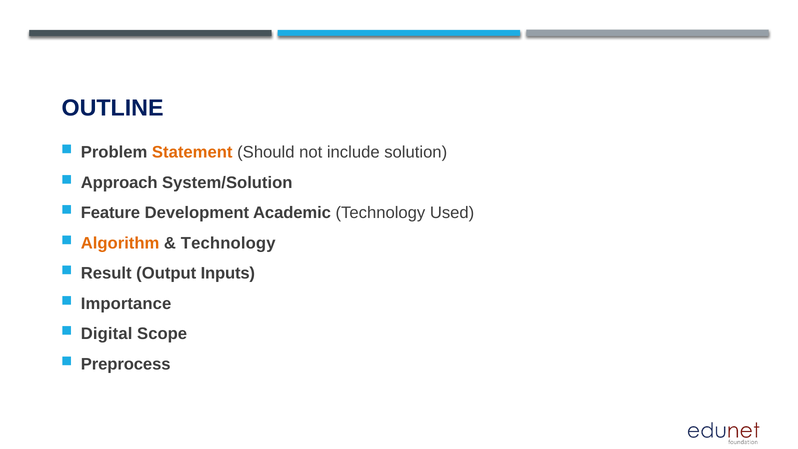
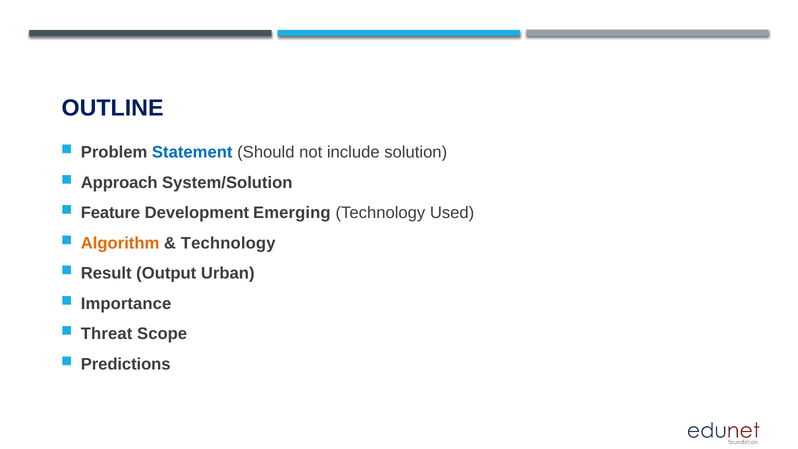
Statement colour: orange -> blue
Academic: Academic -> Emerging
Inputs: Inputs -> Urban
Digital: Digital -> Threat
Preprocess: Preprocess -> Predictions
